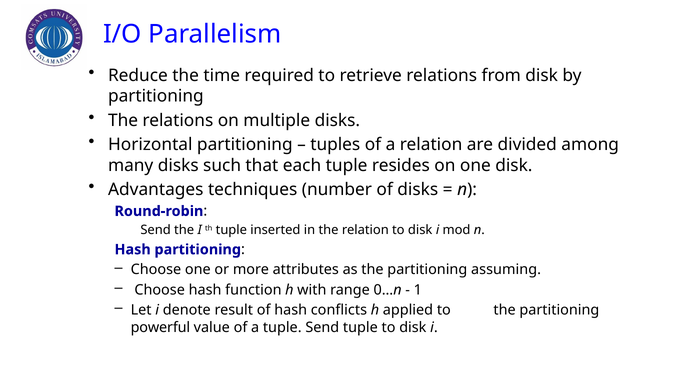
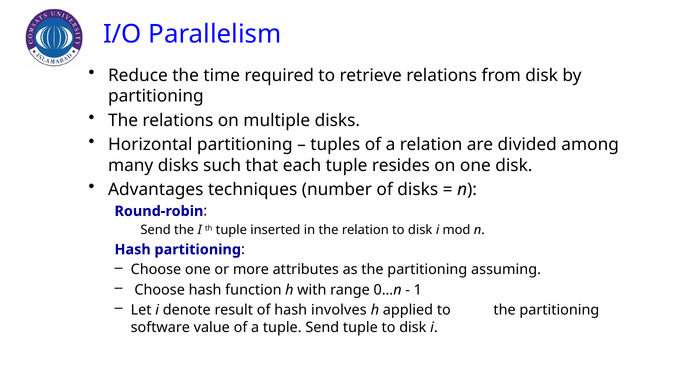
conflicts: conflicts -> involves
powerful: powerful -> software
